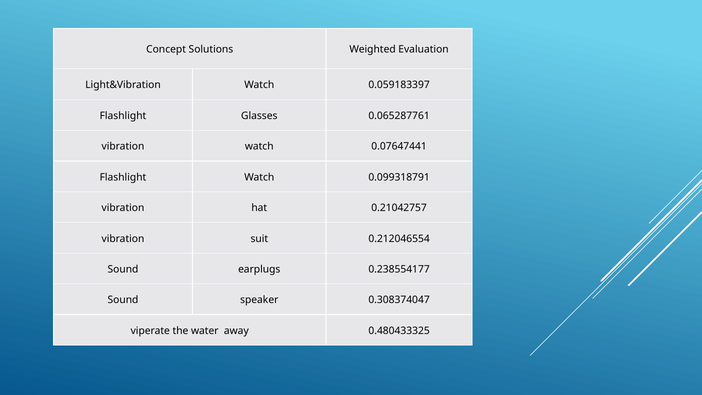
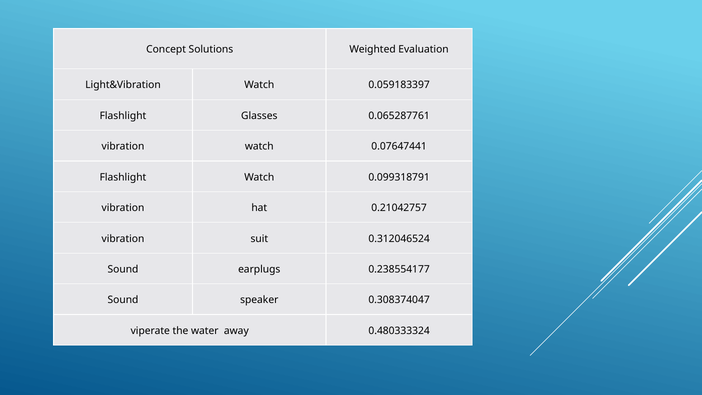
0.212046554: 0.212046554 -> 0.312046524
0.480433325: 0.480433325 -> 0.480333324
